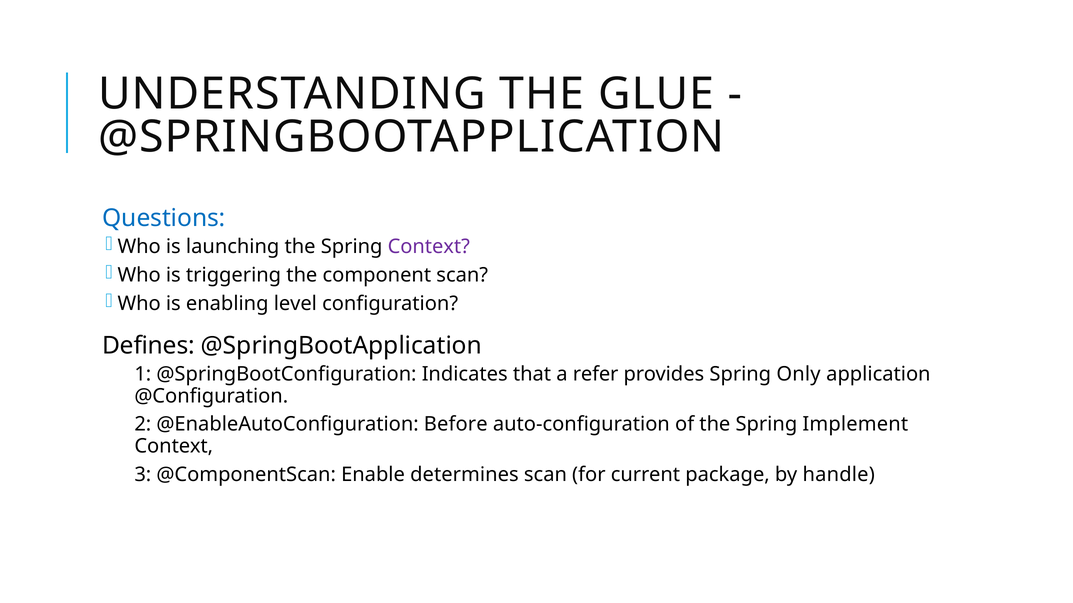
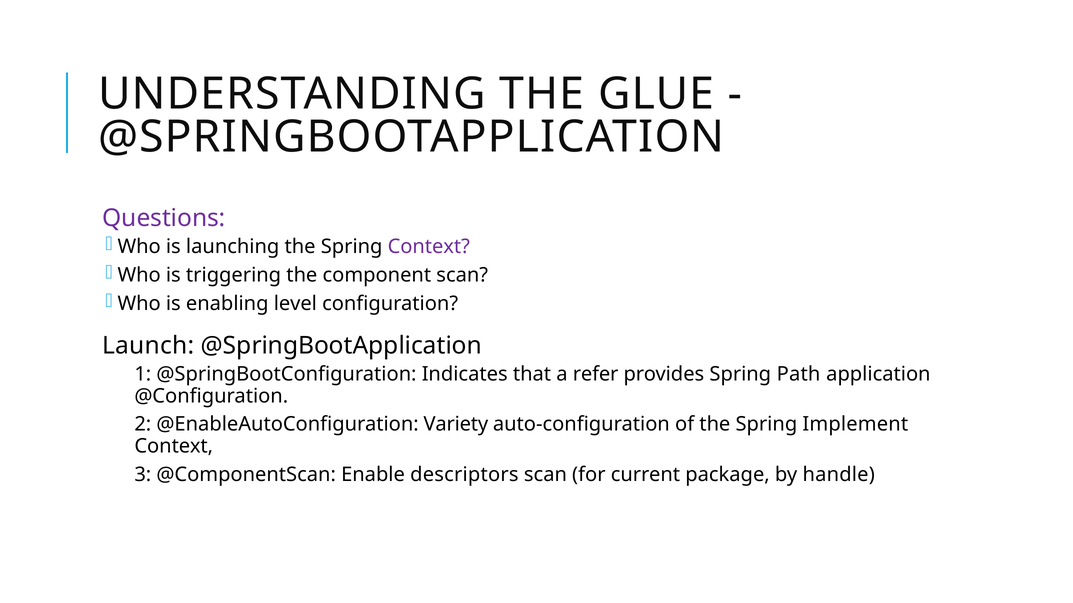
Questions colour: blue -> purple
Defines: Defines -> Launch
Only: Only -> Path
Before: Before -> Variety
determines: determines -> descriptors
